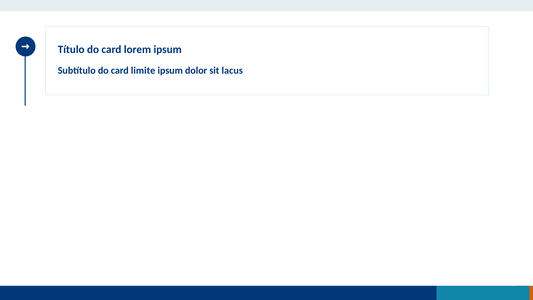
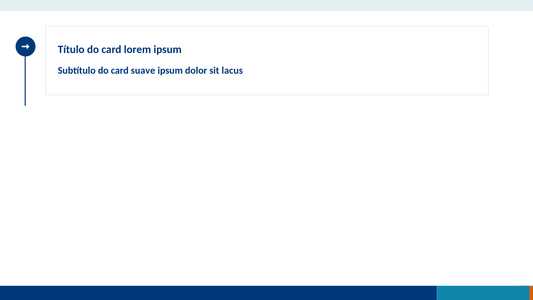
limite: limite -> suave
